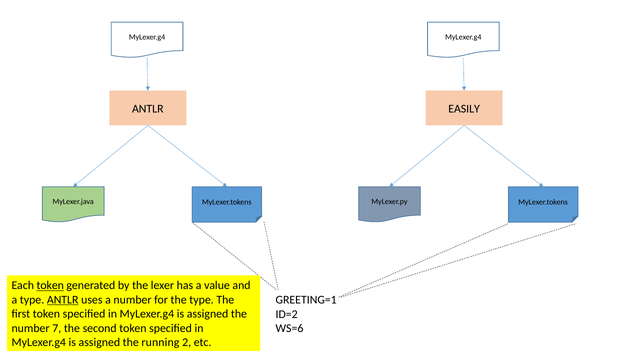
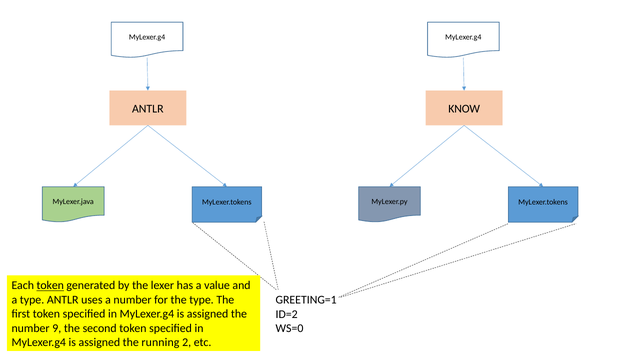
EASILY: EASILY -> KNOW
ANTLR at (63, 300) underline: present -> none
7: 7 -> 9
WS=6: WS=6 -> WS=0
